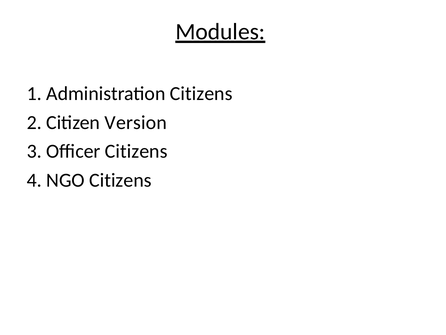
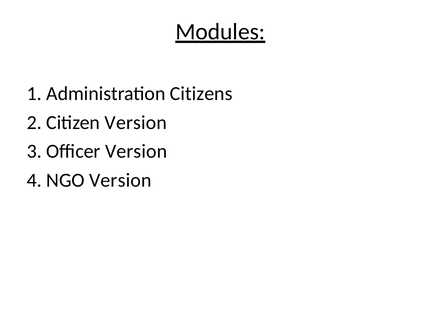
Officer Citizens: Citizens -> Version
NGO Citizens: Citizens -> Version
